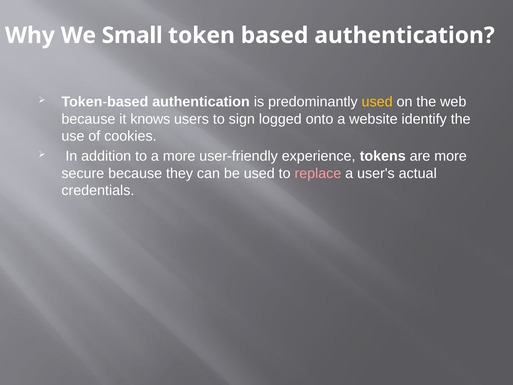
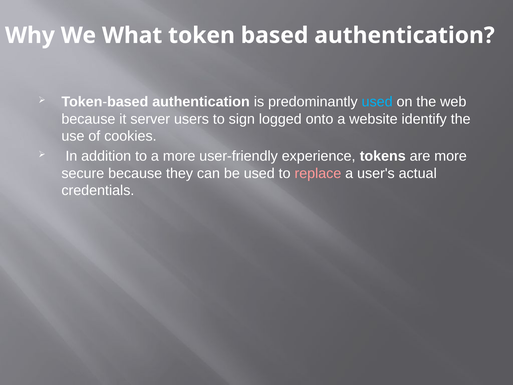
Small: Small -> What
used at (377, 102) colour: yellow -> light blue
knows: knows -> server
